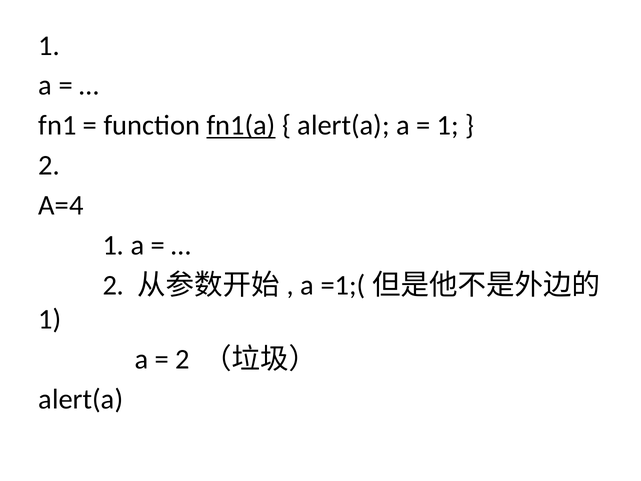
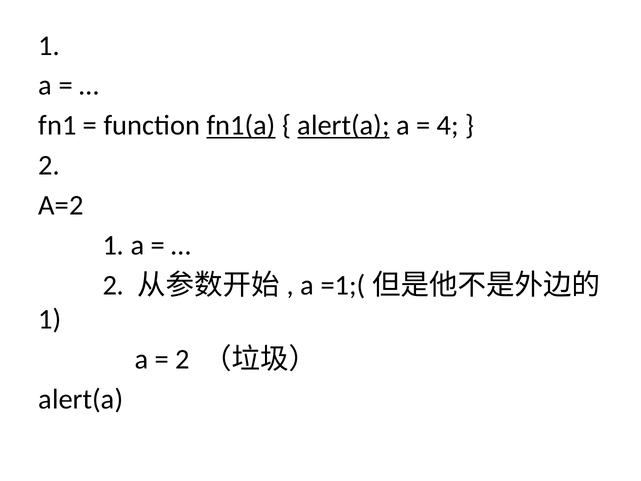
alert(a at (344, 125) underline: none -> present
1 at (448, 125): 1 -> 4
A=4: A=4 -> A=2
